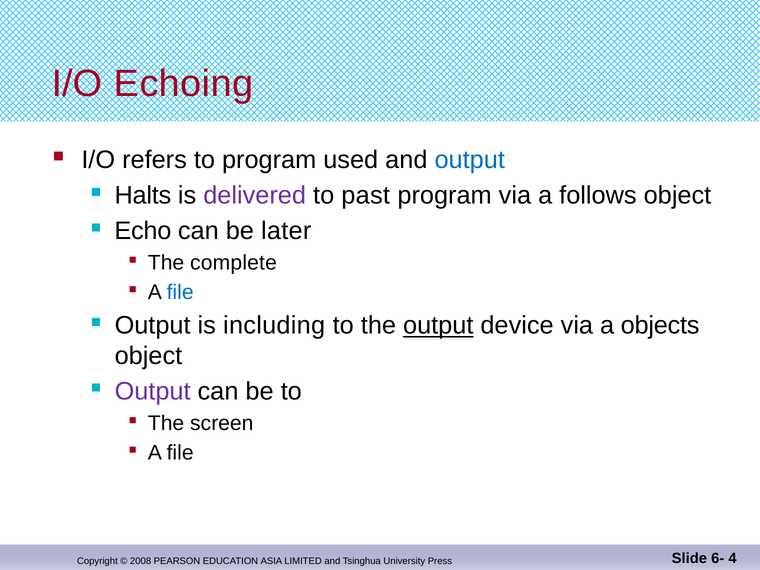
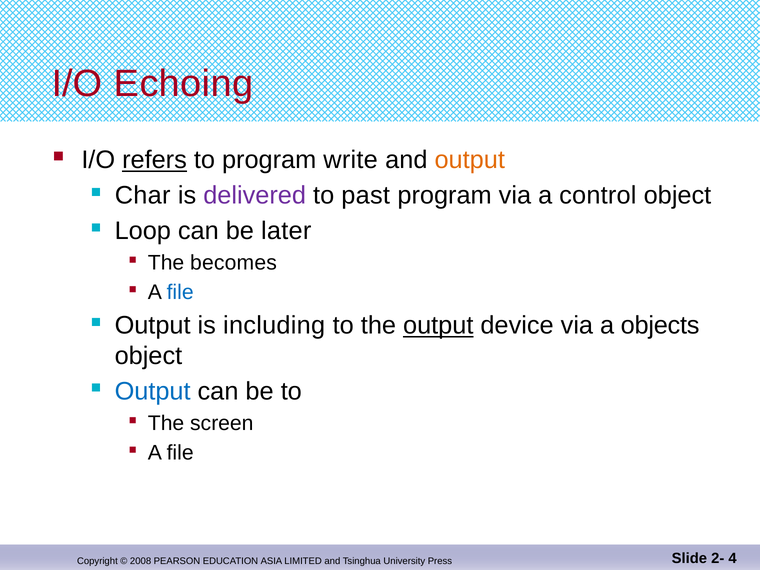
refers underline: none -> present
used: used -> write
output at (470, 160) colour: blue -> orange
Halts: Halts -> Char
follows: follows -> control
Echo: Echo -> Loop
complete: complete -> becomes
Output at (153, 391) colour: purple -> blue
6-: 6- -> 2-
